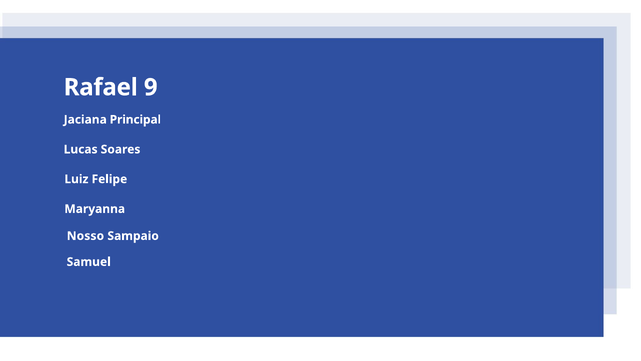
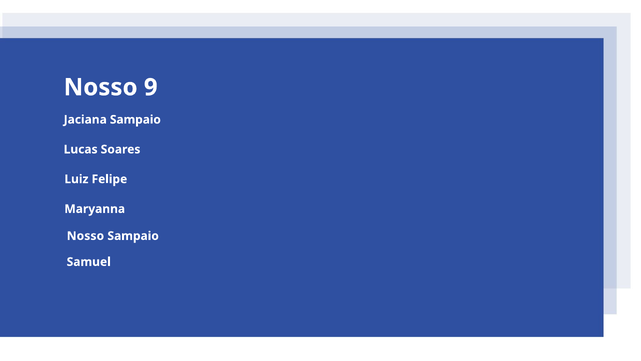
Rafael at (101, 87): Rafael -> Nosso
Jaciana Principal: Principal -> Sampaio
